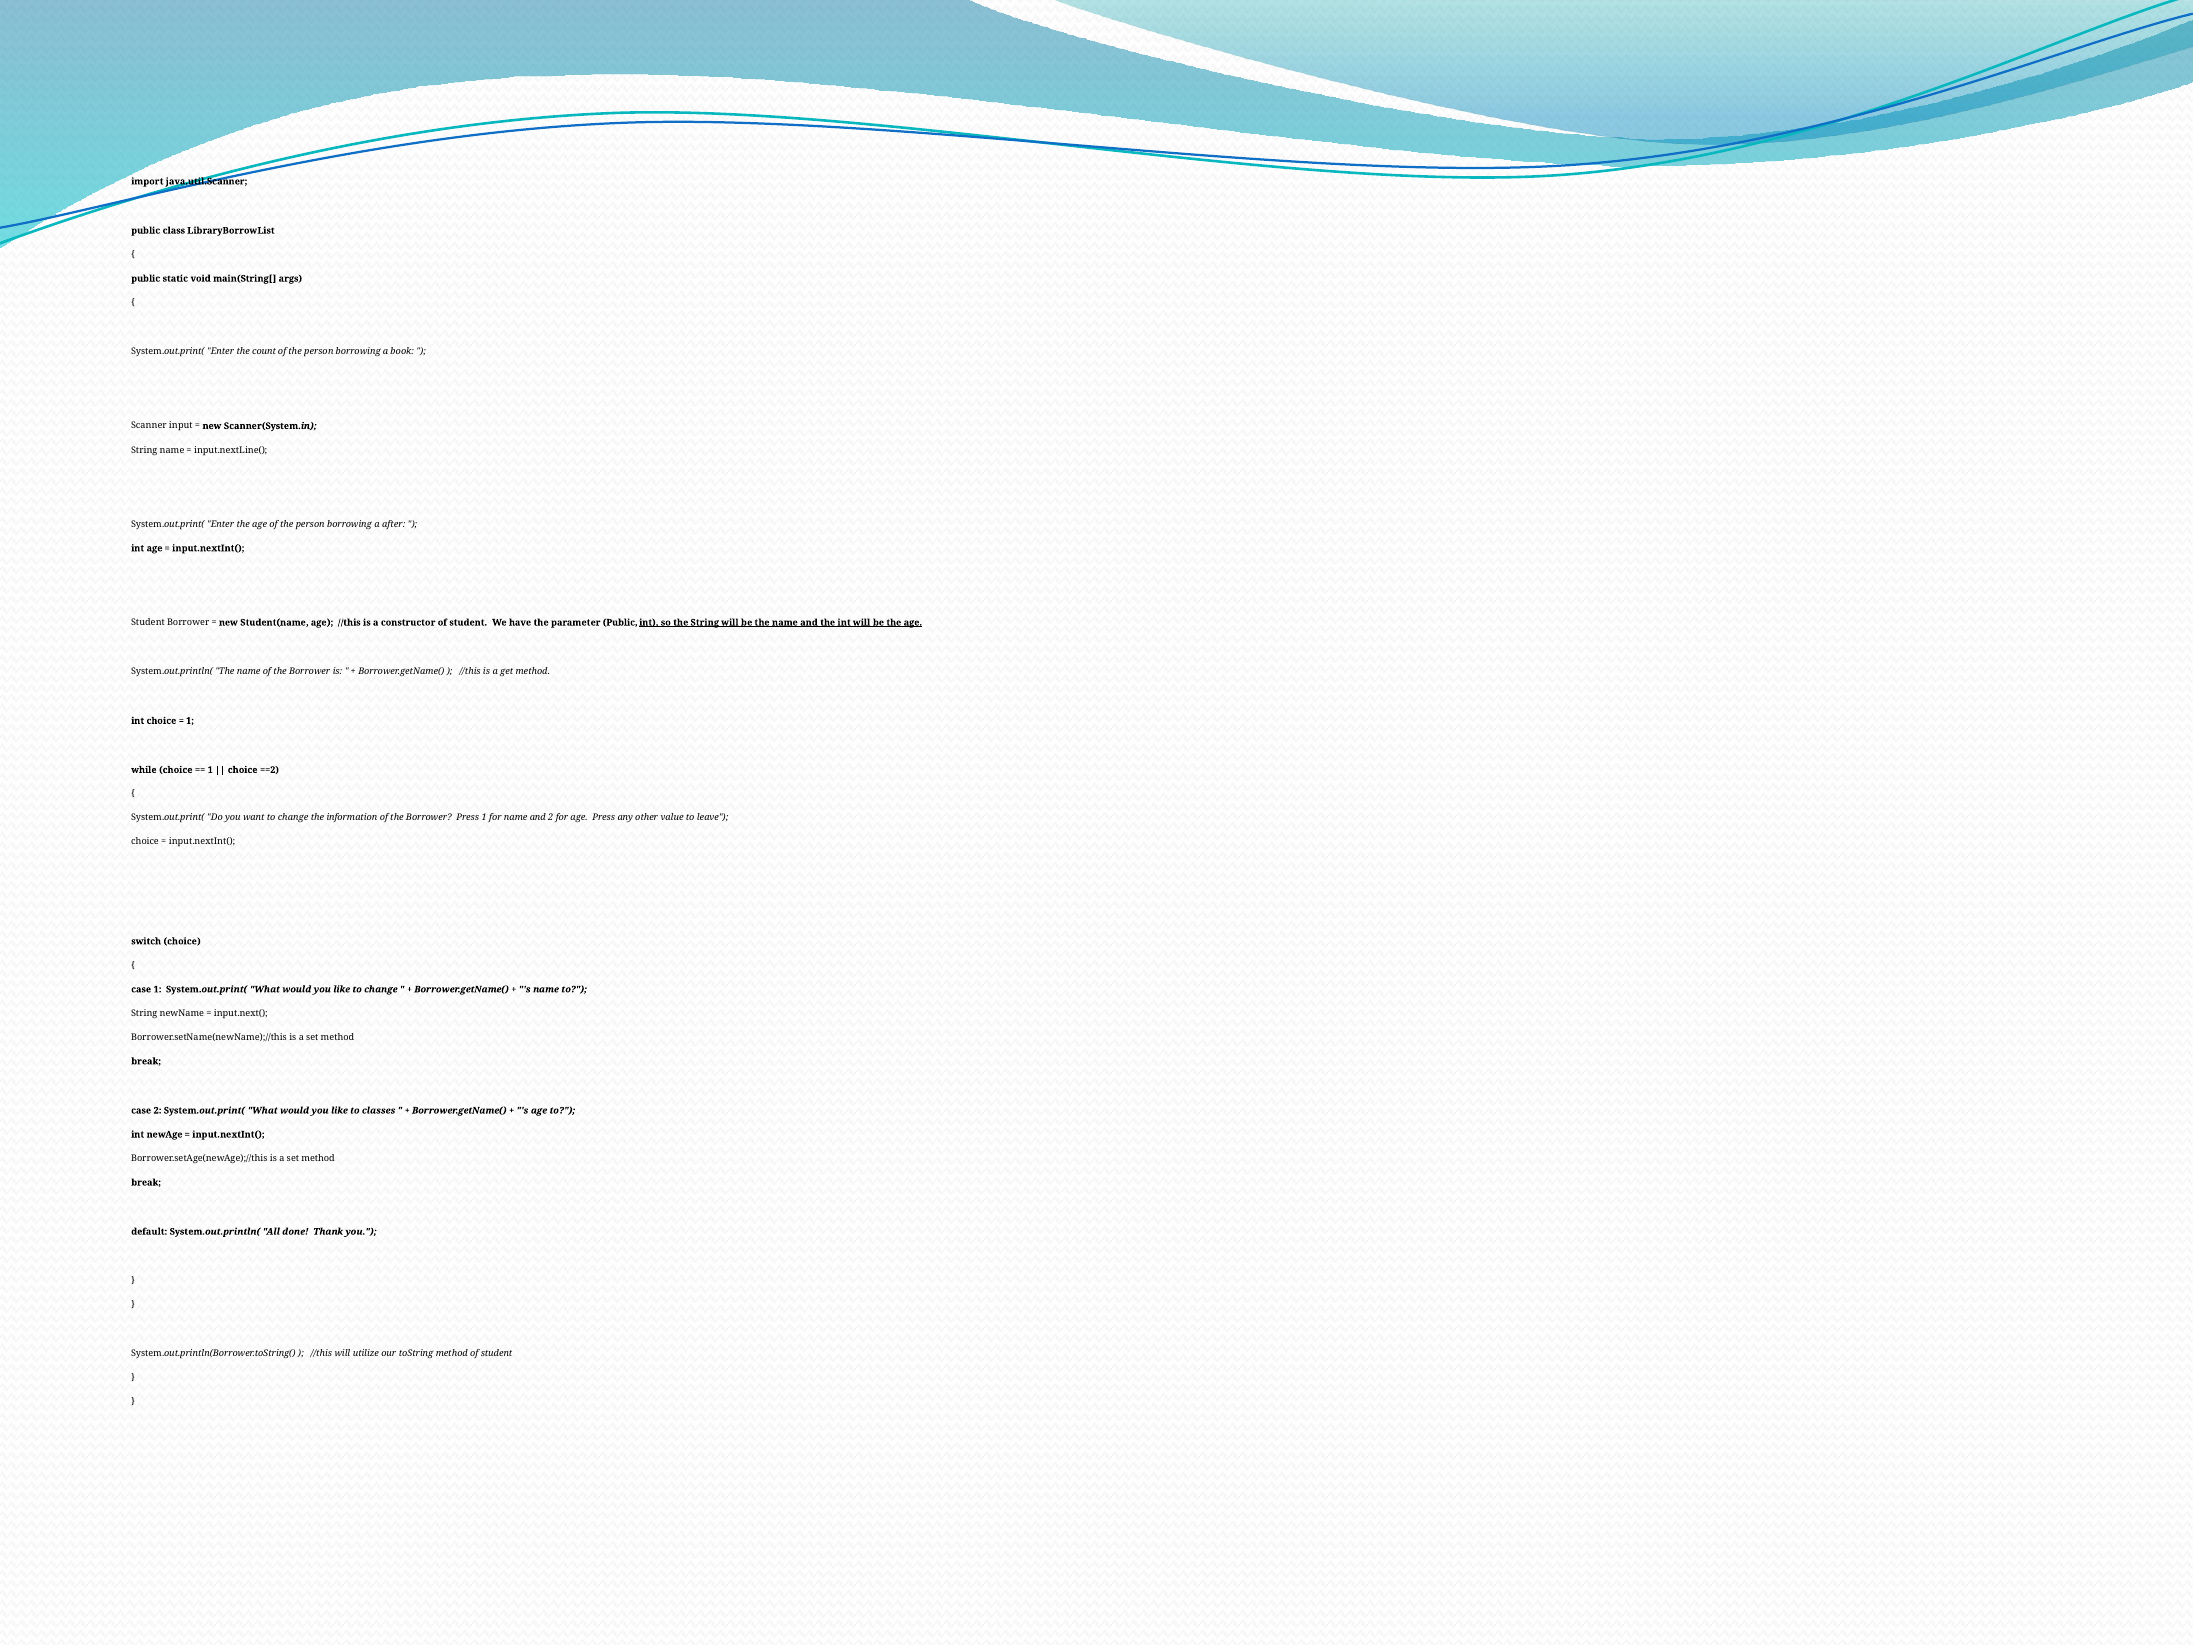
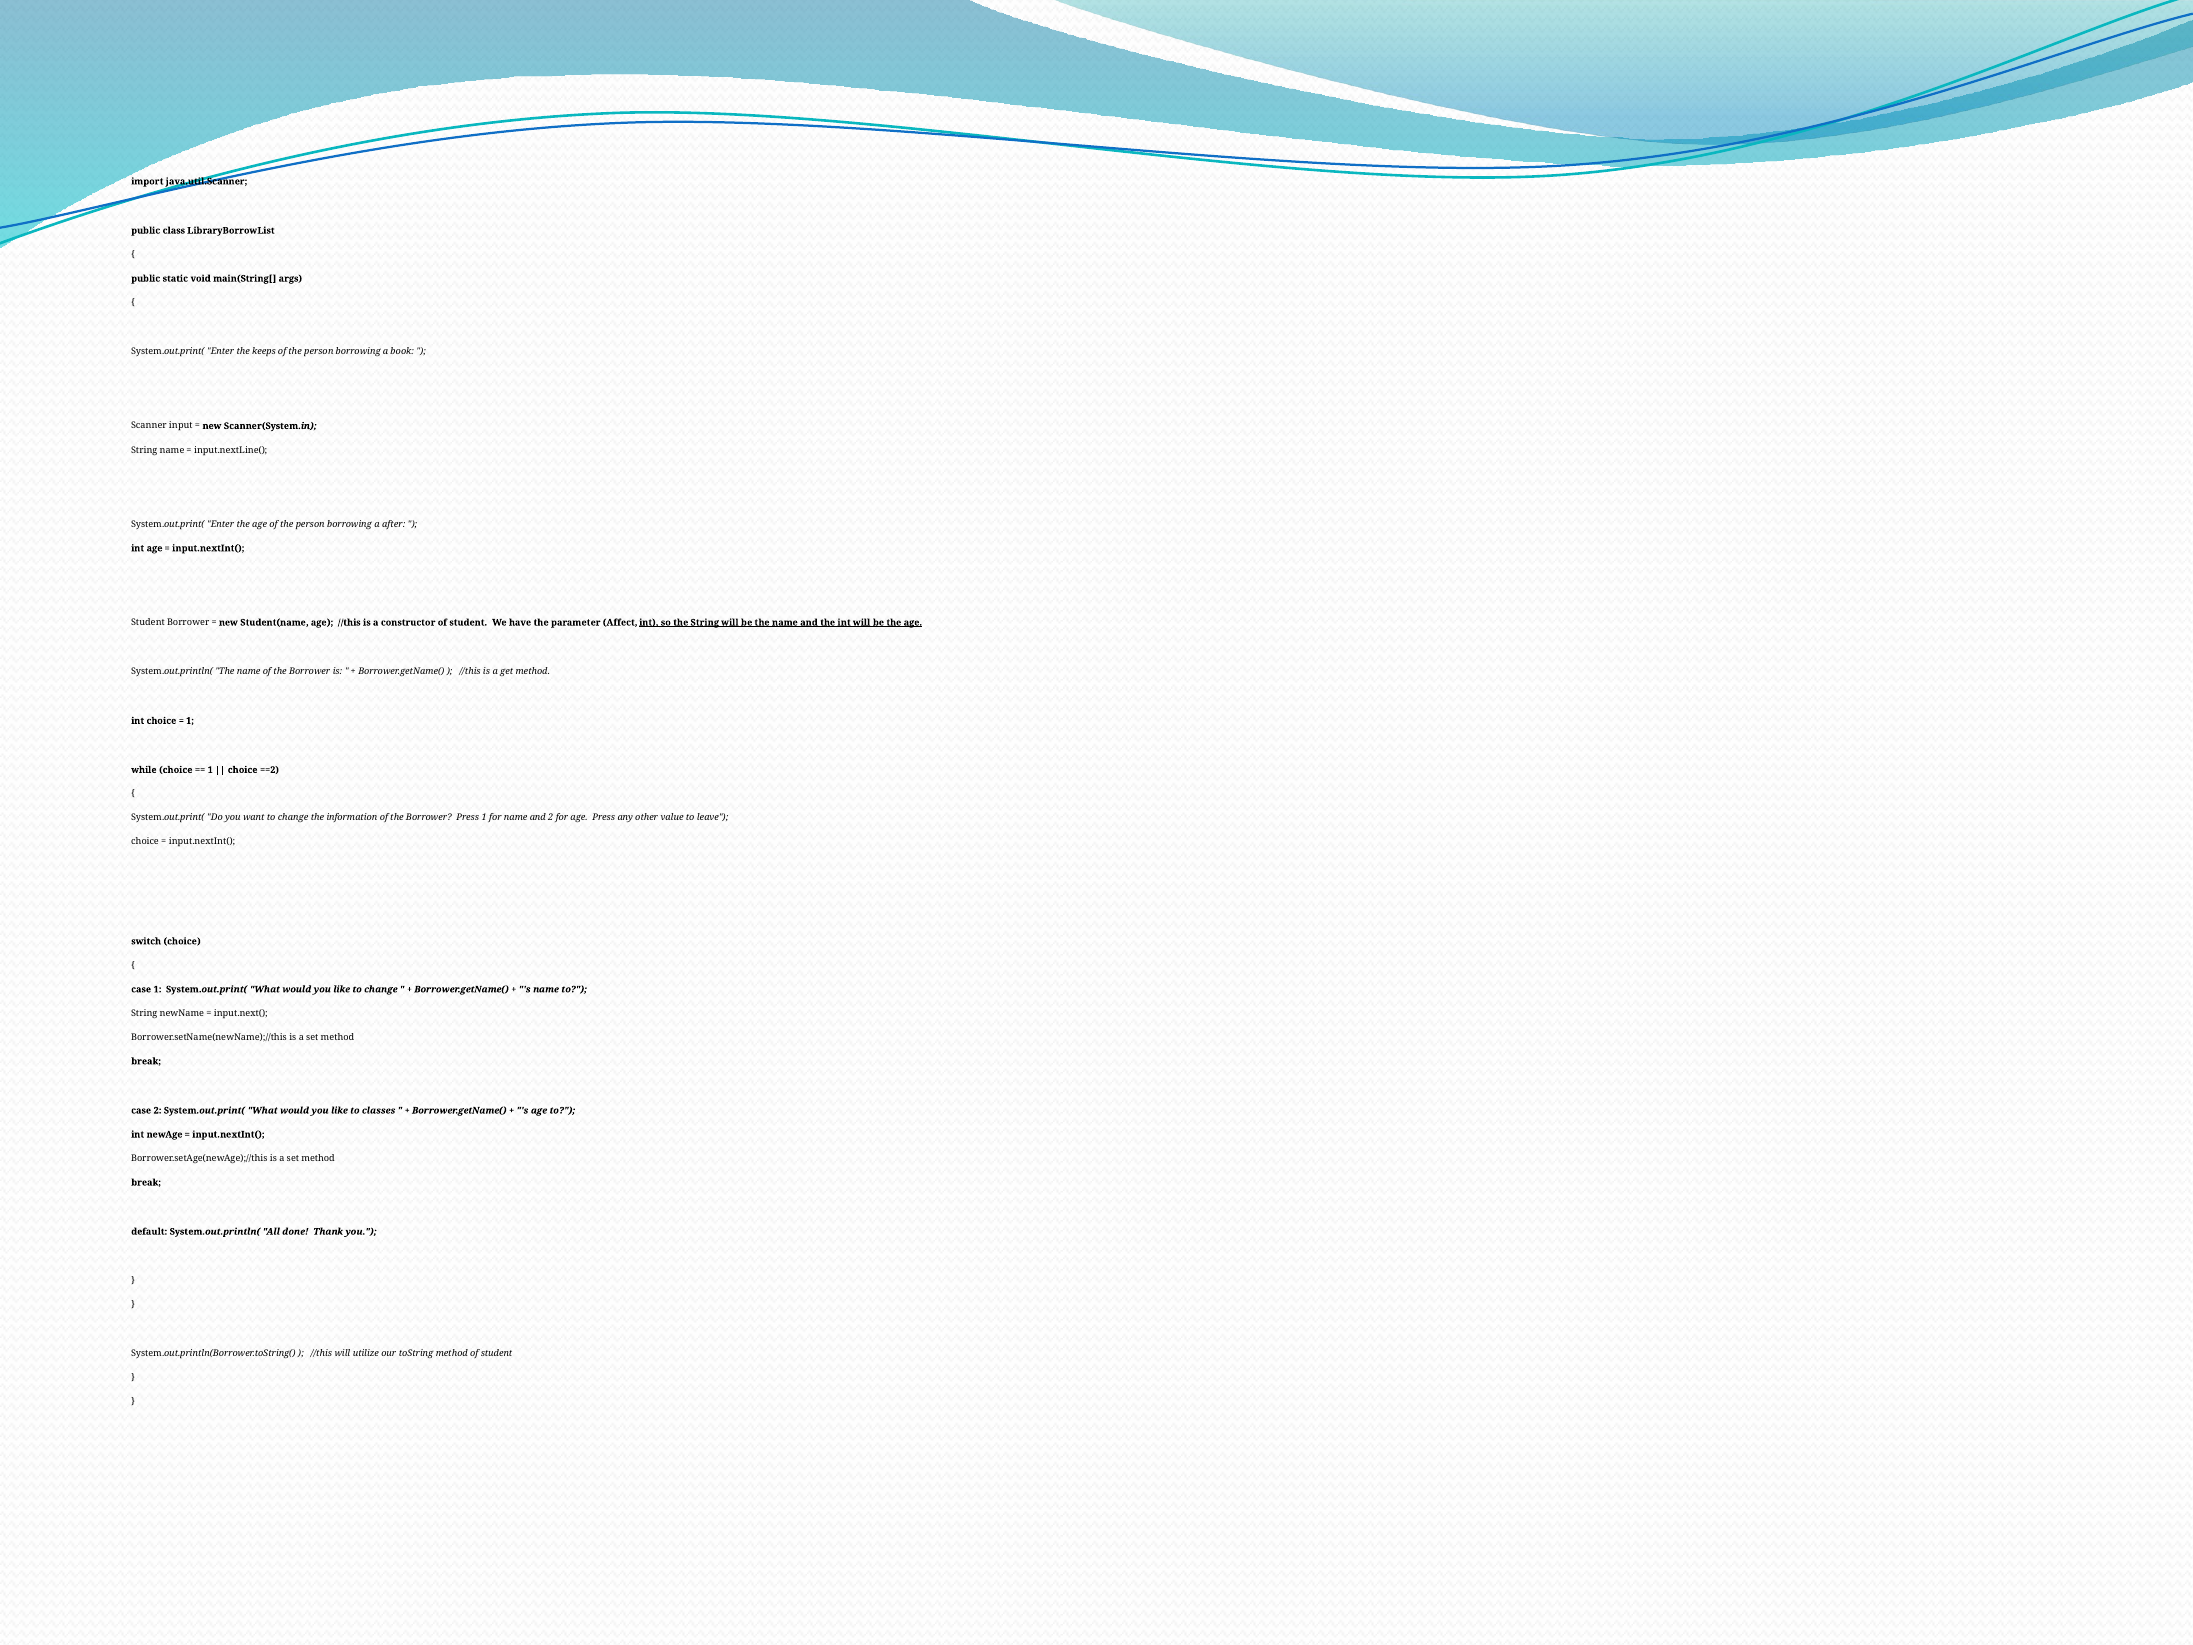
count: count -> keeps
parameter Public: Public -> Affect
